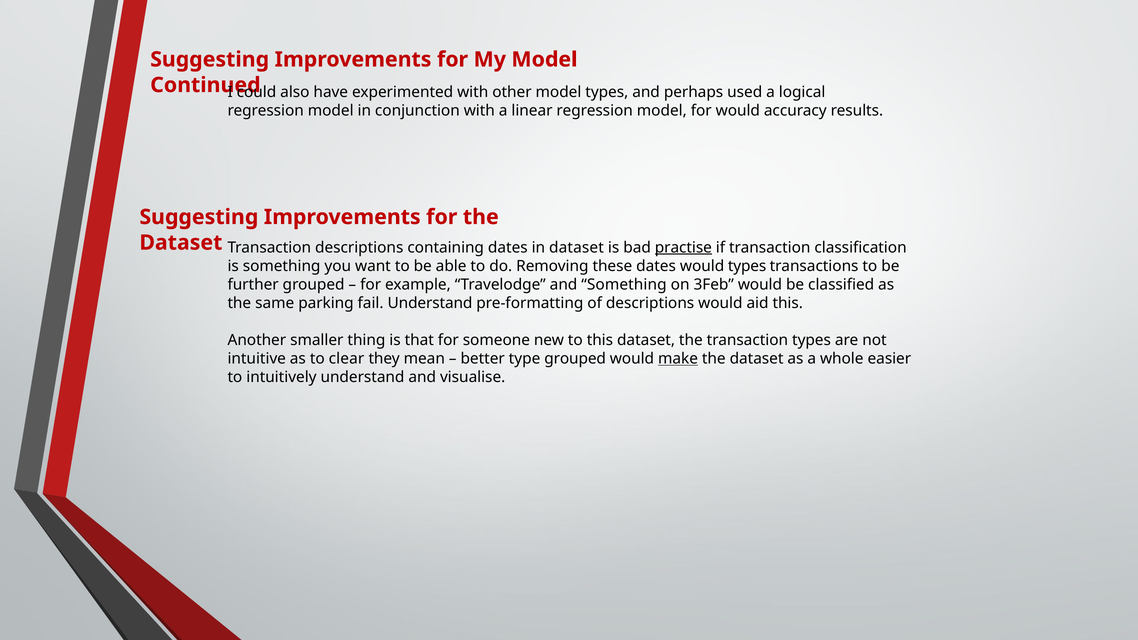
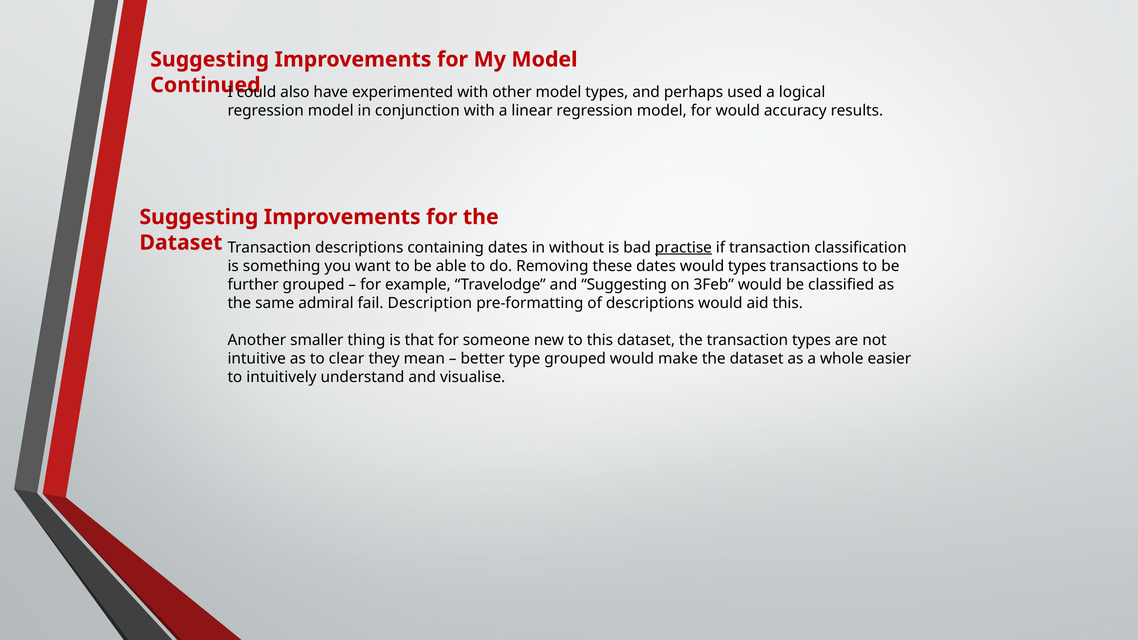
in dataset: dataset -> without
and Something: Something -> Suggesting
parking: parking -> admiral
fail Understand: Understand -> Description
make underline: present -> none
